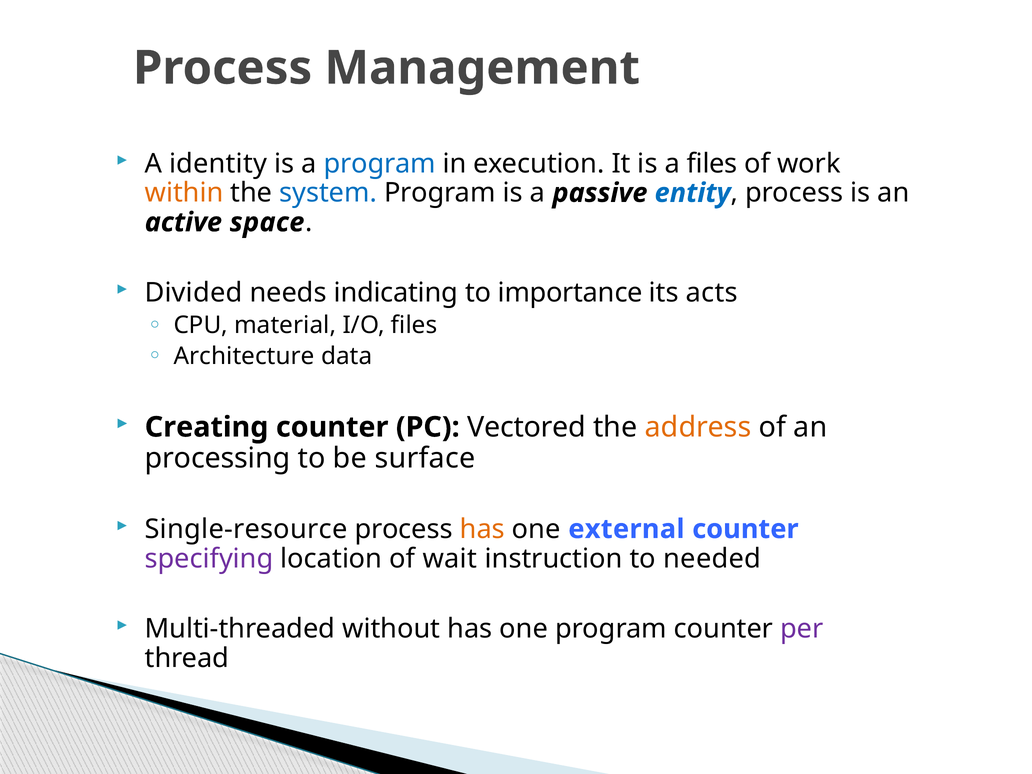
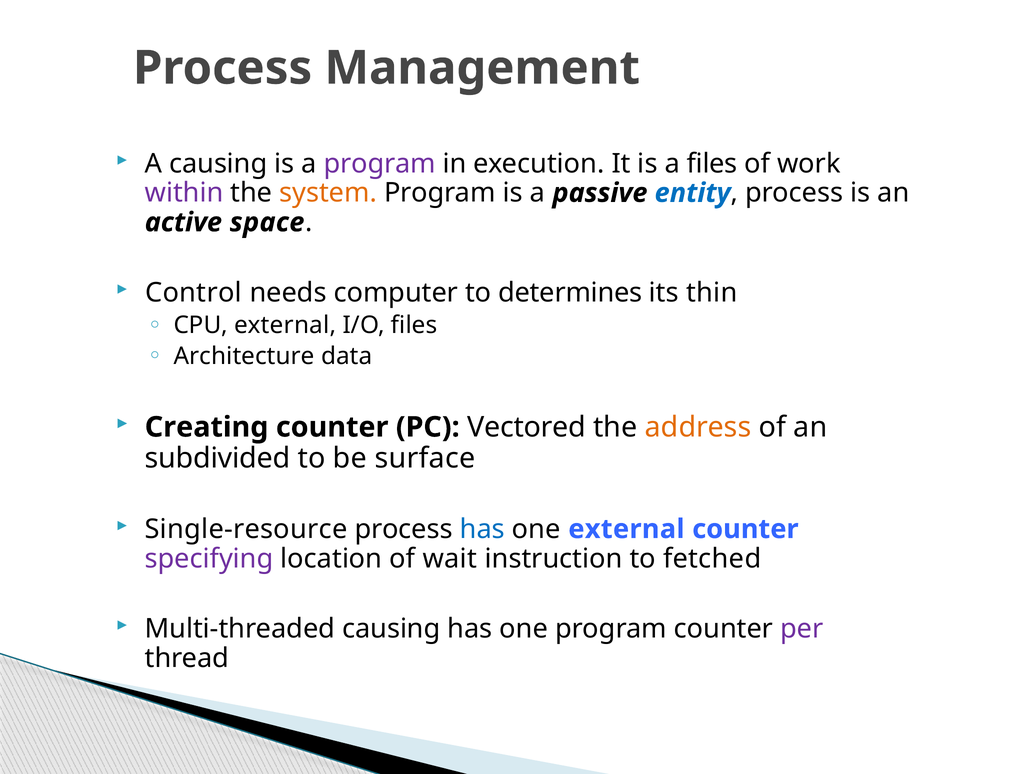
A identity: identity -> causing
program at (380, 164) colour: blue -> purple
within colour: orange -> purple
system colour: blue -> orange
Divided: Divided -> Control
indicating: indicating -> computer
importance: importance -> determines
acts: acts -> thin
CPU material: material -> external
processing: processing -> subdivided
has at (482, 529) colour: orange -> blue
needed: needed -> fetched
Multi-threaded without: without -> causing
